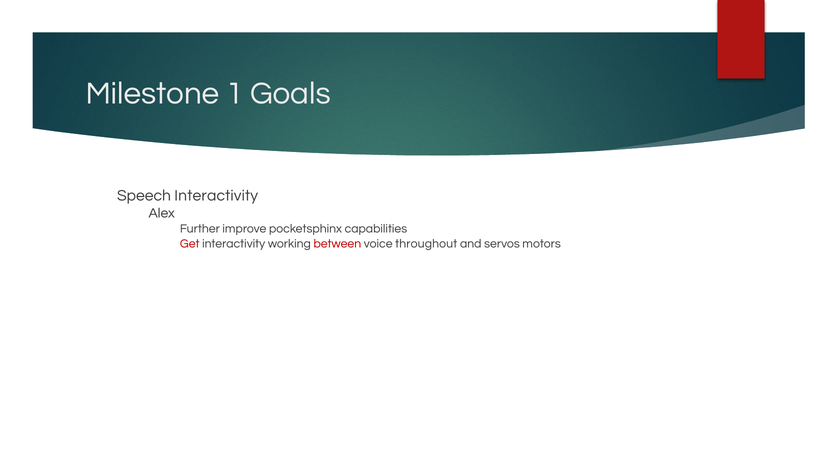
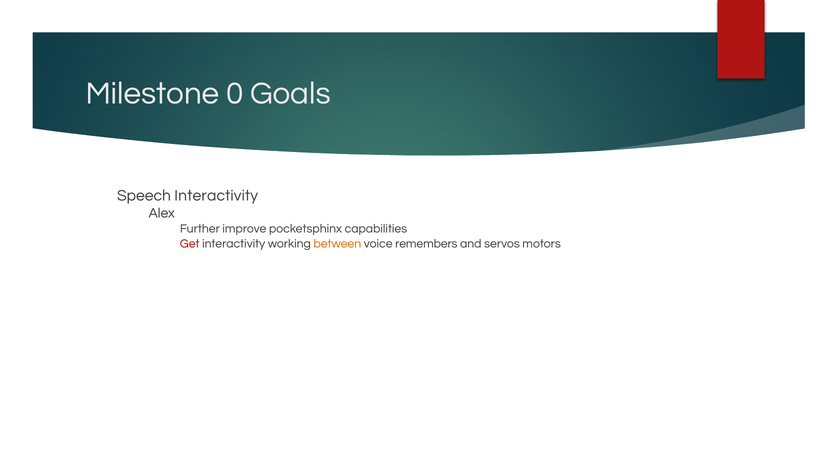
1: 1 -> 0
between colour: red -> orange
throughout: throughout -> remembers
